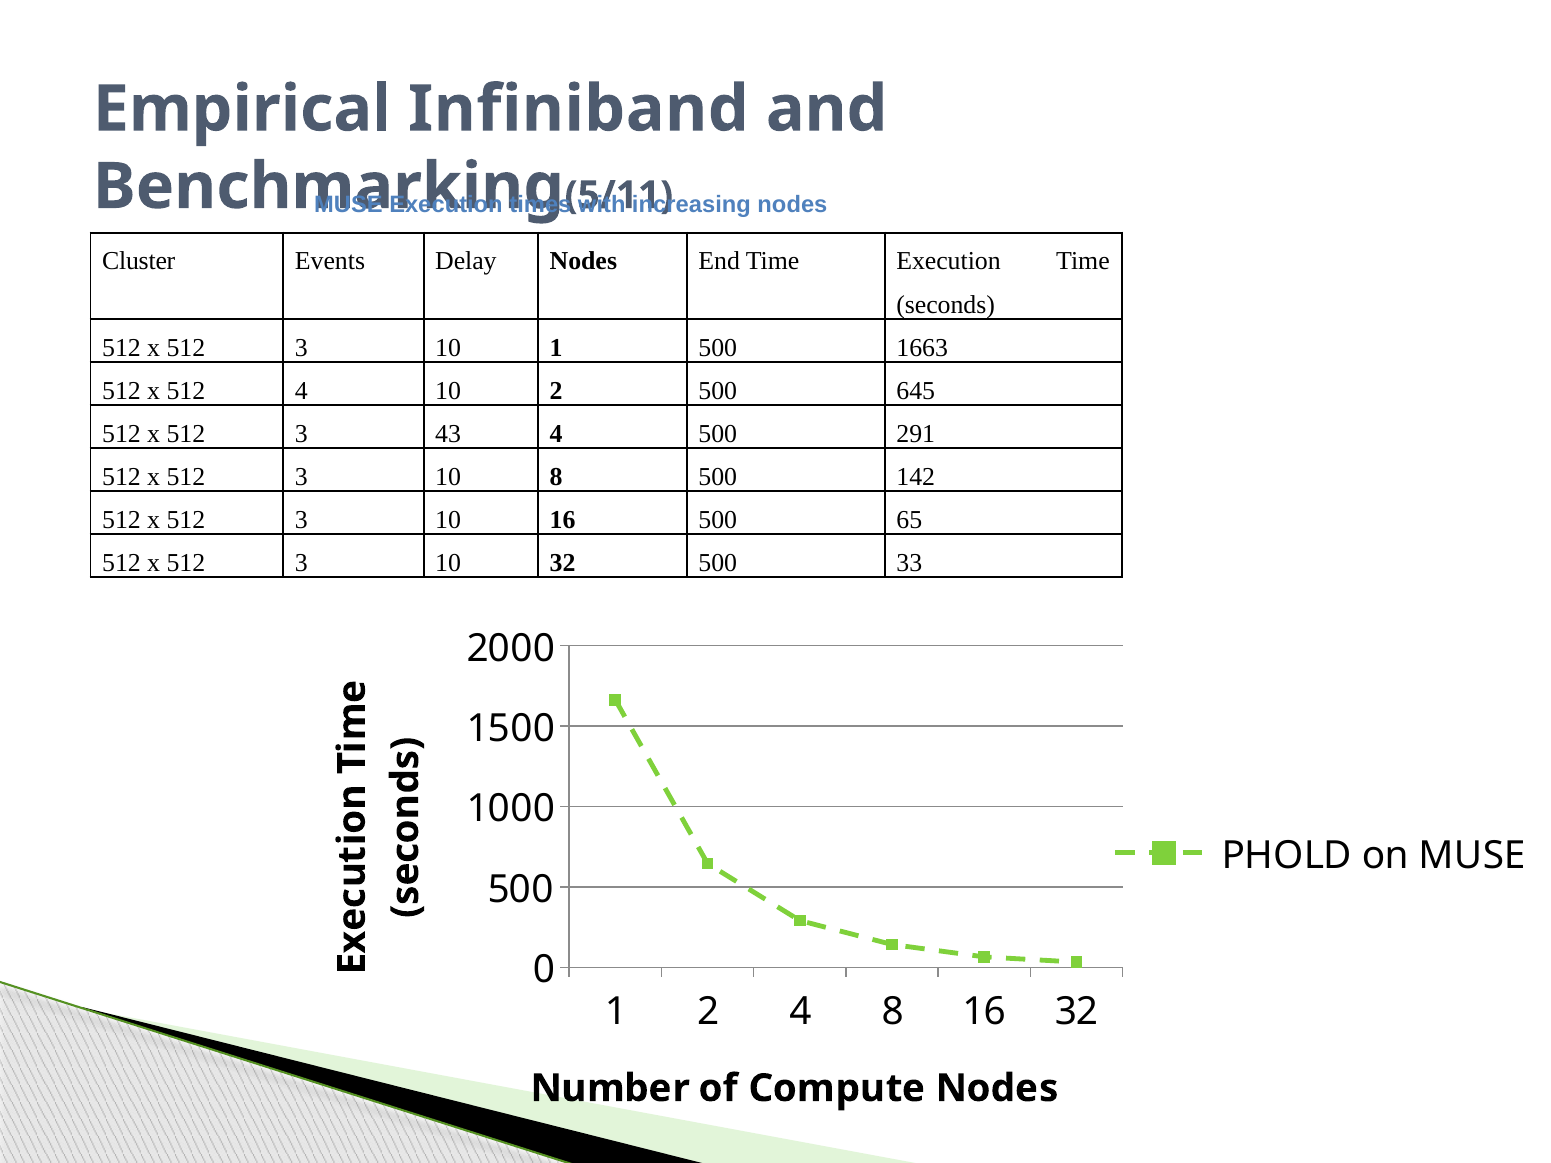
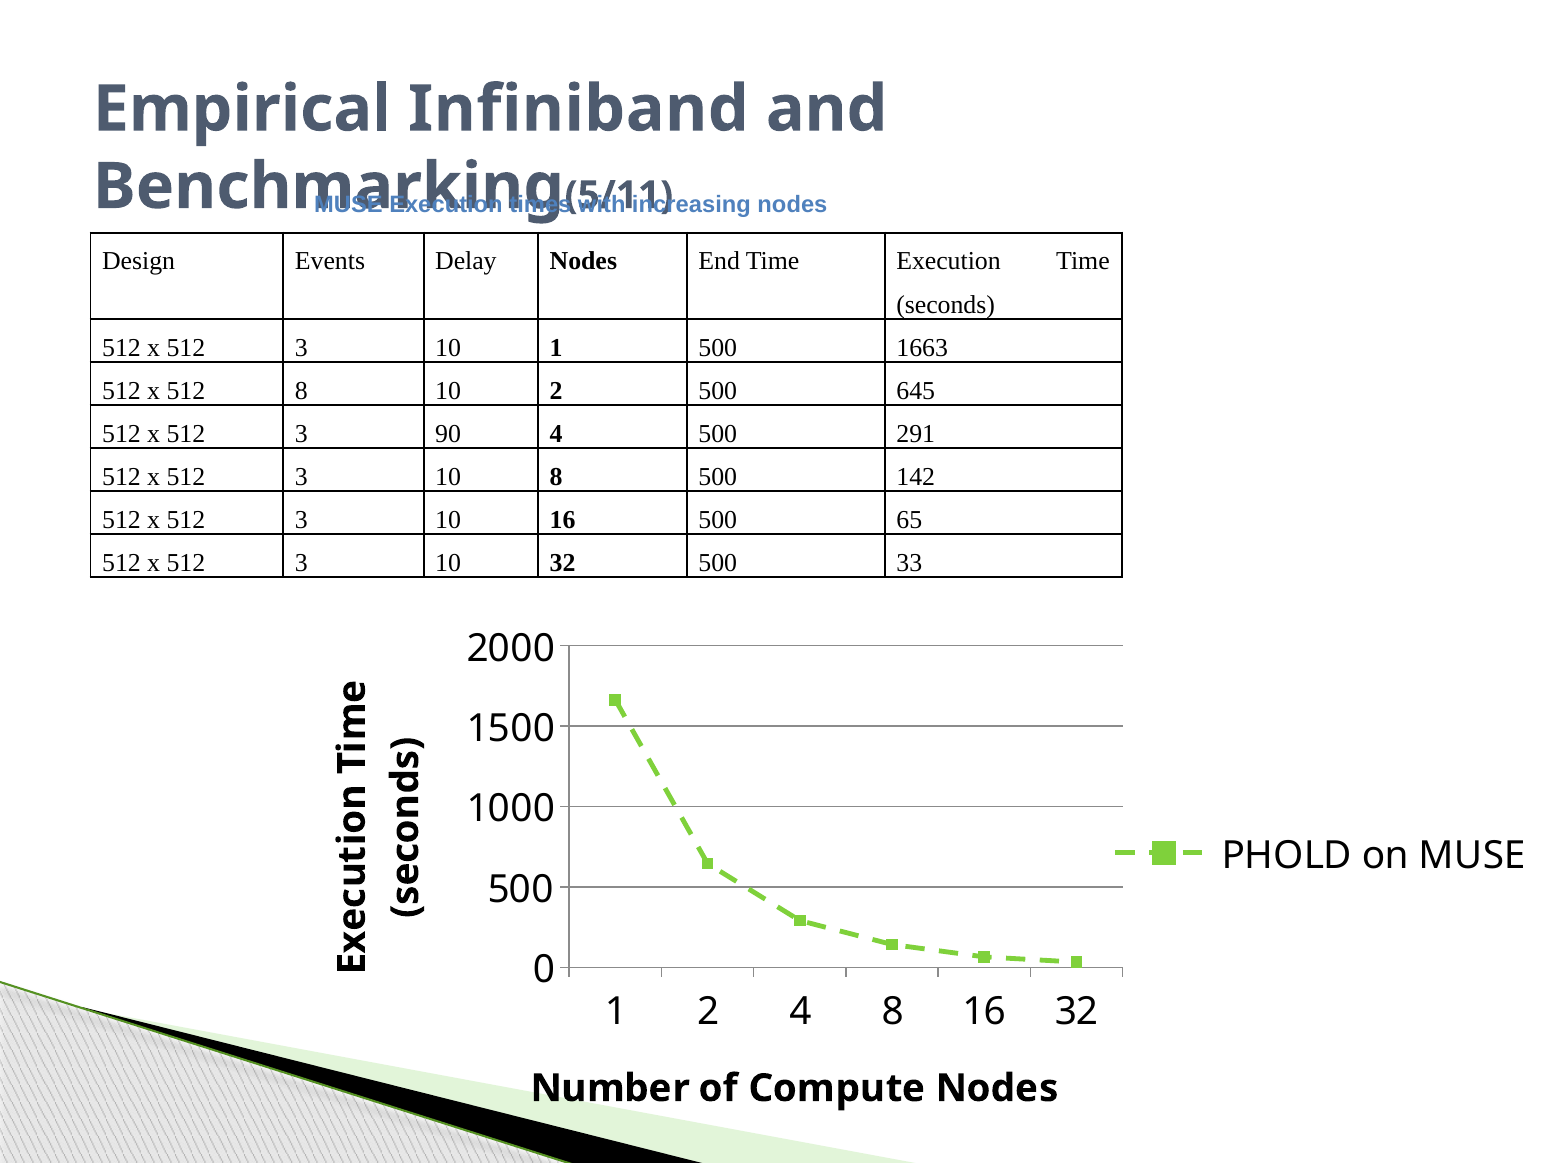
Cluster: Cluster -> Design
512 4: 4 -> 8
43: 43 -> 90
